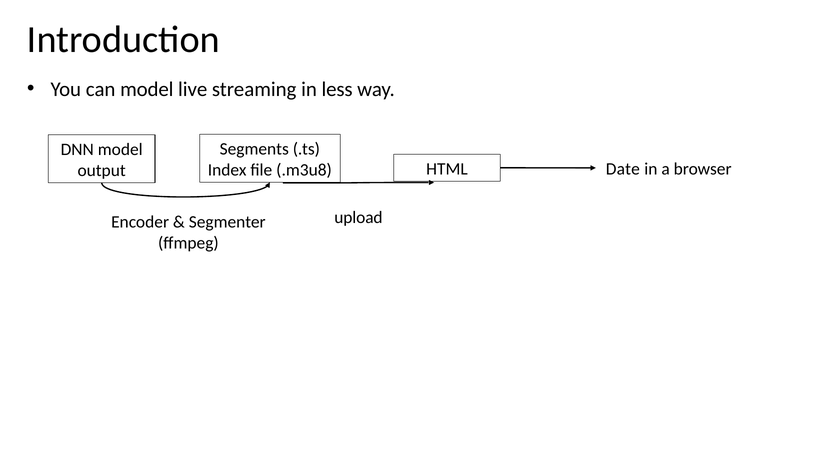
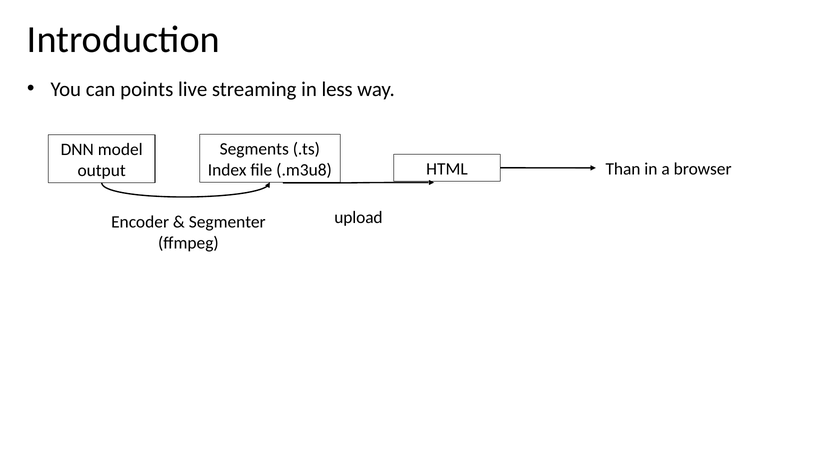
can model: model -> points
Date: Date -> Than
